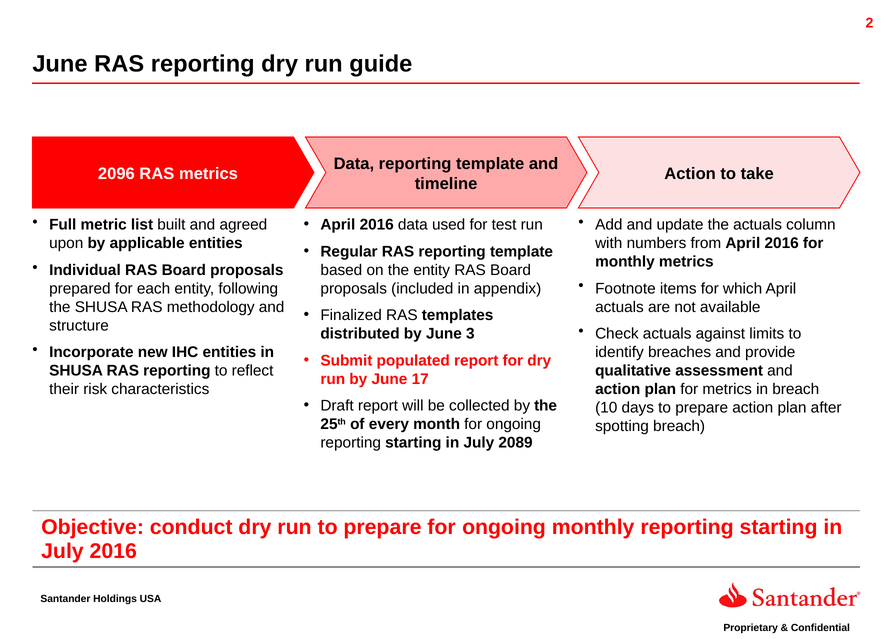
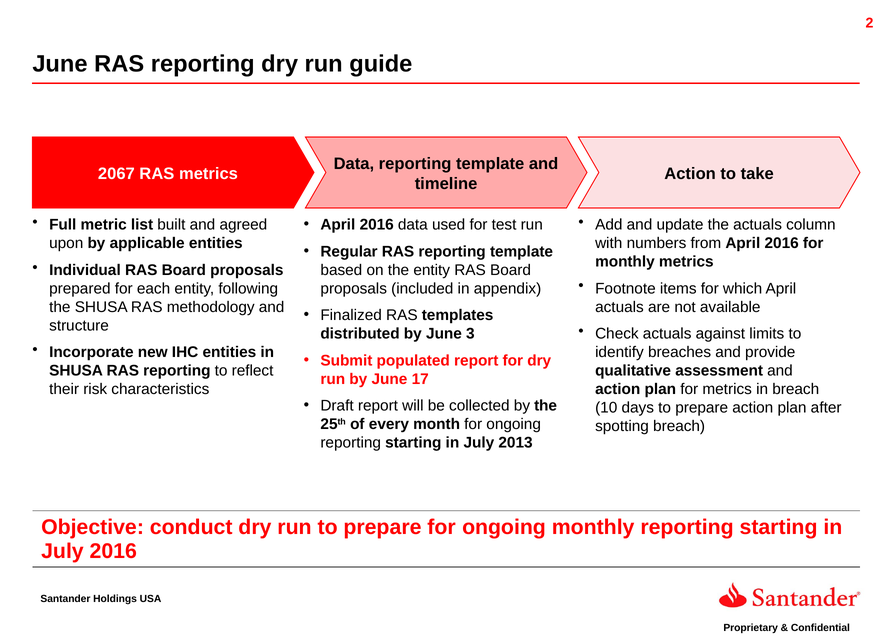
2096: 2096 -> 2067
2089: 2089 -> 2013
